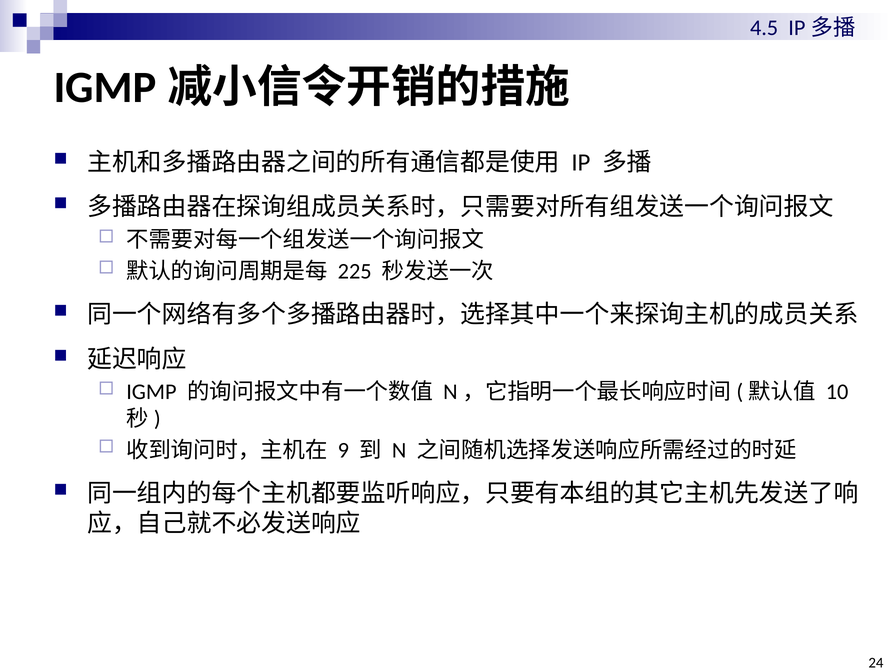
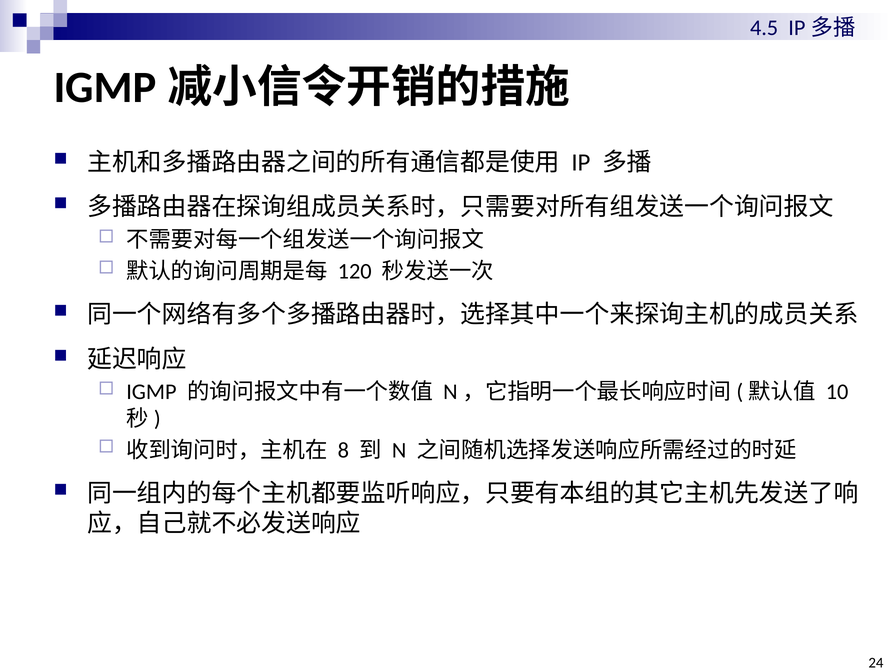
225: 225 -> 120
9: 9 -> 8
